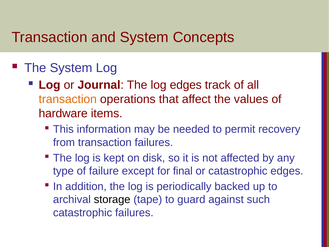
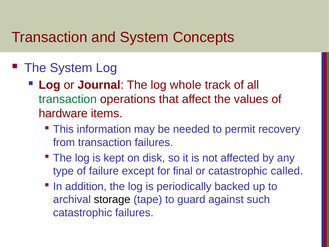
log edges: edges -> whole
transaction at (68, 99) colour: orange -> green
catastrophic edges: edges -> called
